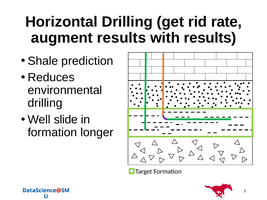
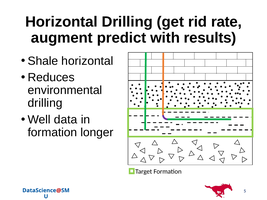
augment results: results -> predict
Shale prediction: prediction -> horizontal
slide: slide -> data
